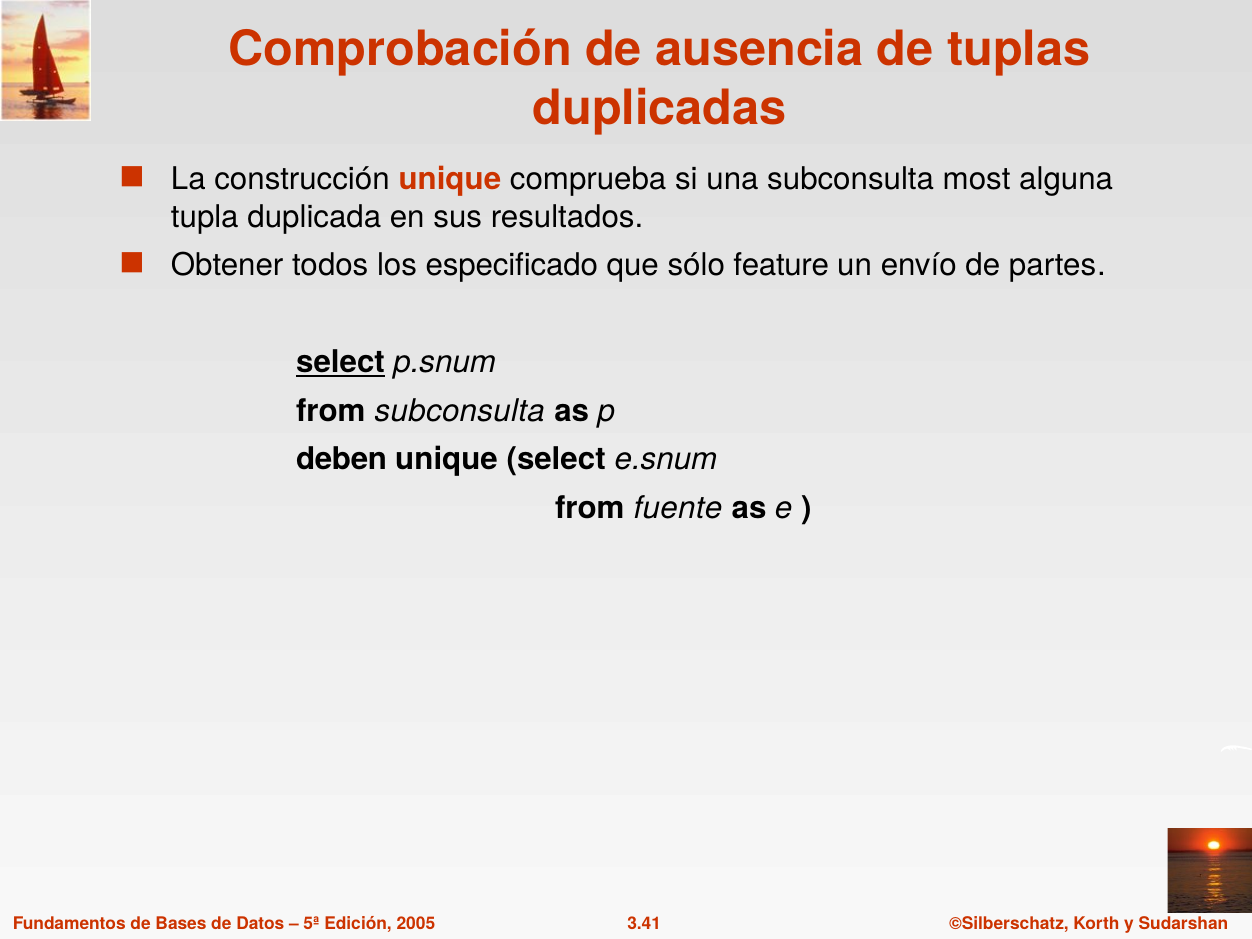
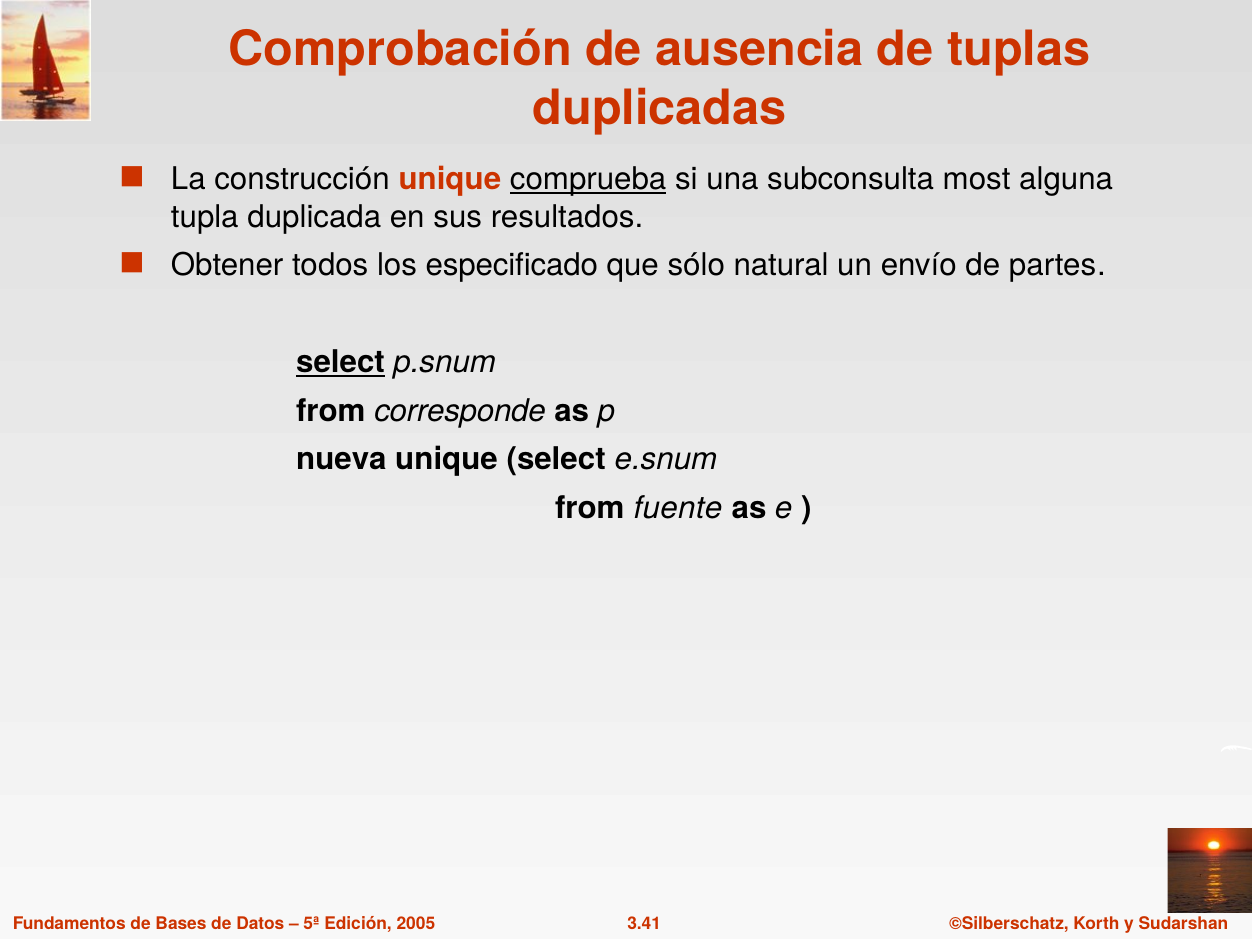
comprueba underline: none -> present
feature: feature -> natural
from subconsulta: subconsulta -> corresponde
deben: deben -> nueva
